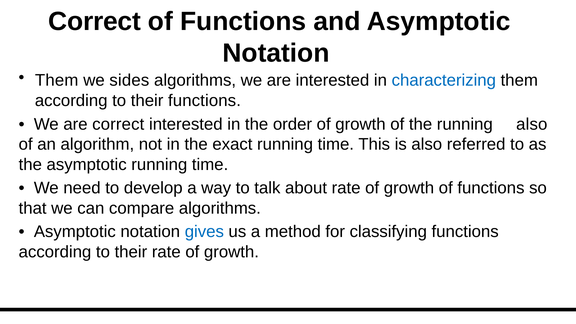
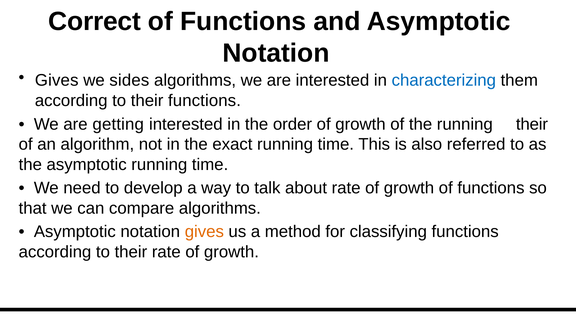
Them at (57, 80): Them -> Gives
are correct: correct -> getting
running also: also -> their
gives at (204, 232) colour: blue -> orange
